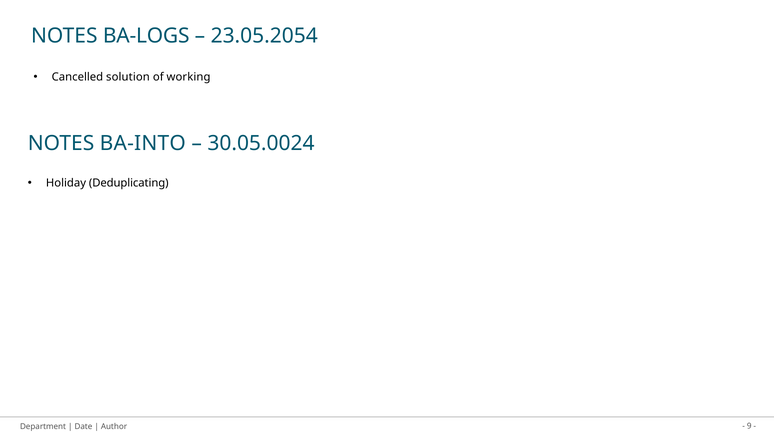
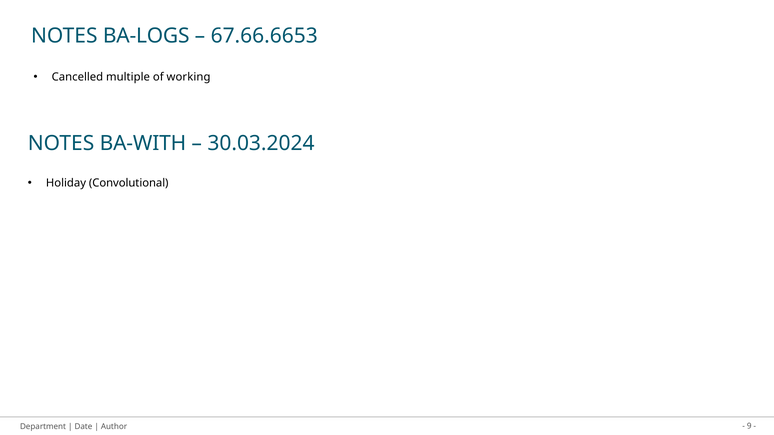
23.05.2054: 23.05.2054 -> 67.66.6653
solution: solution -> multiple
BA-INTO: BA-INTO -> BA-WITH
30.05.0024: 30.05.0024 -> 30.03.2024
Deduplicating: Deduplicating -> Convolutional
